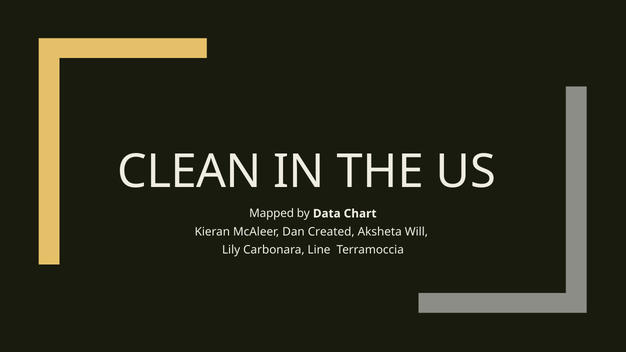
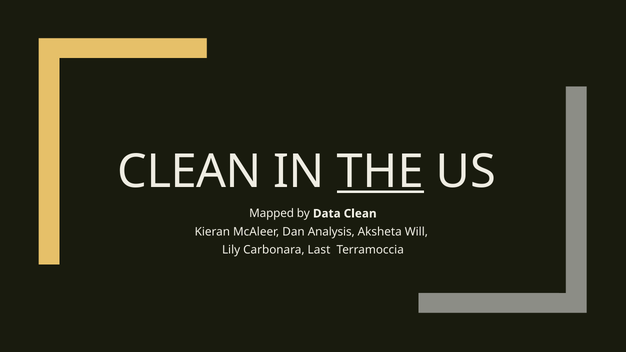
THE underline: none -> present
Data Chart: Chart -> Clean
Created: Created -> Analysis
Line: Line -> Last
